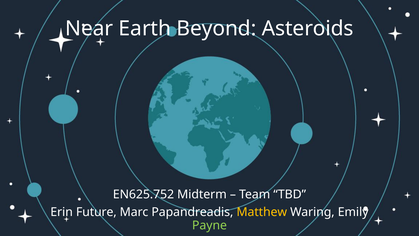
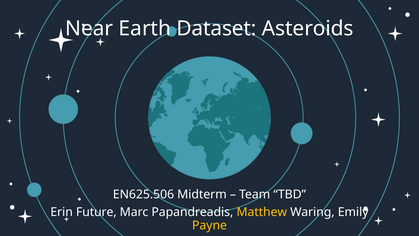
Beyond: Beyond -> Dataset
EN625.752: EN625.752 -> EN625.506
Payne colour: light green -> yellow
